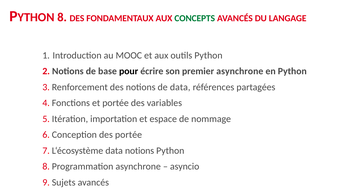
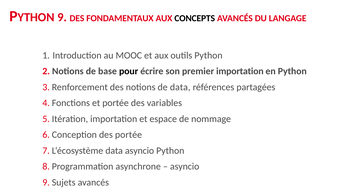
8 at (62, 17): 8 -> 9
CONCEPTS colour: green -> black
premier asynchrone: asynchrone -> importation
data notions: notions -> asyncio
